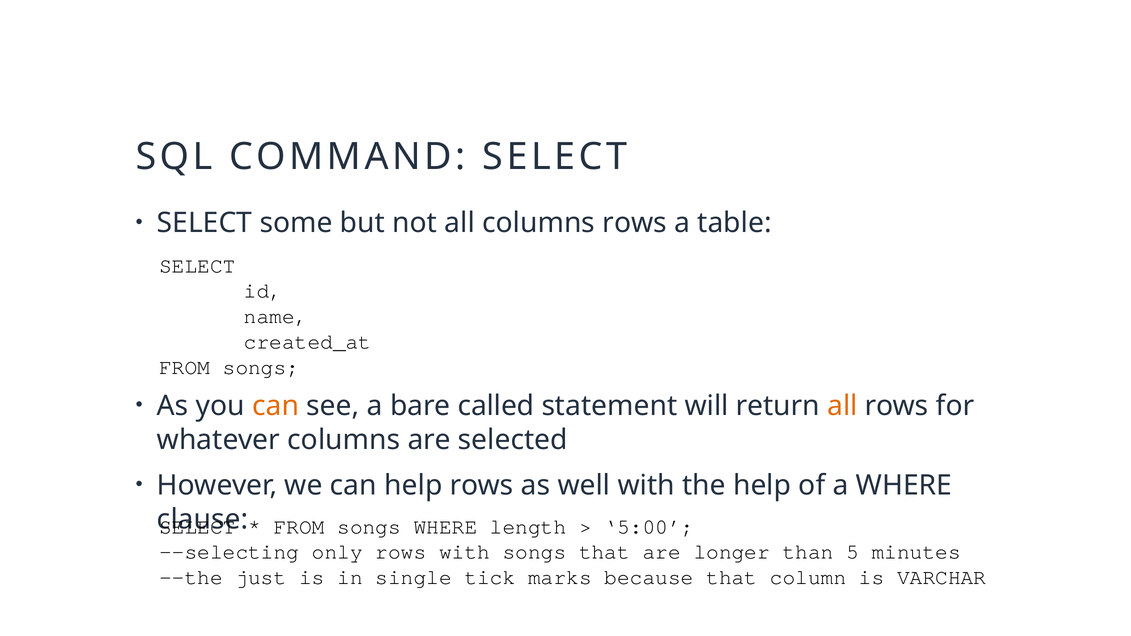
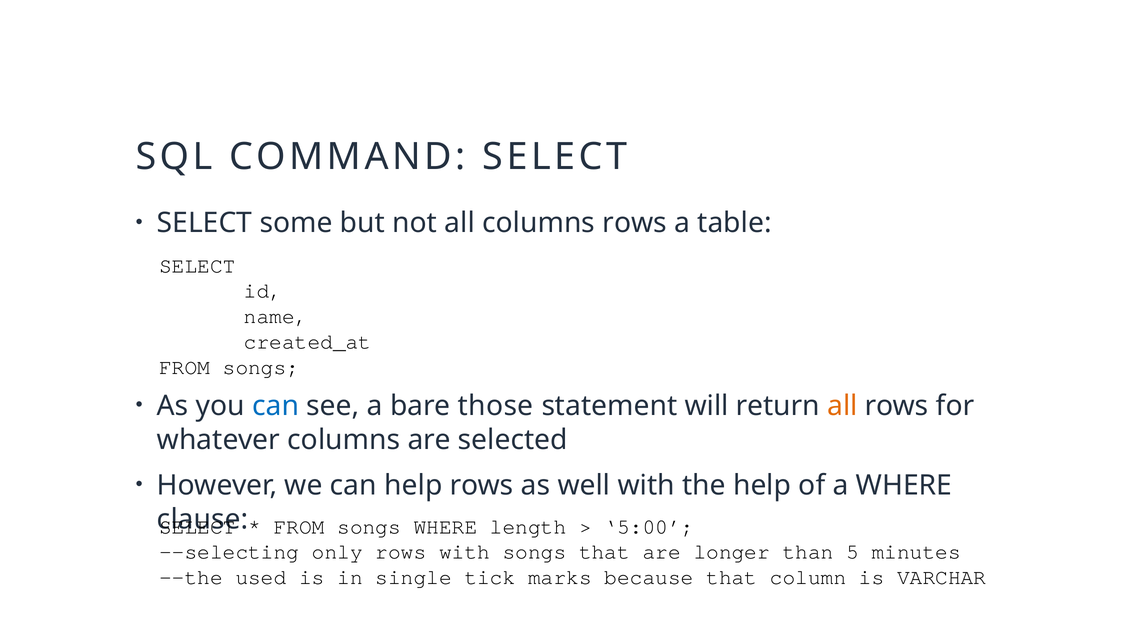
can at (276, 406) colour: orange -> blue
called: called -> those
just: just -> used
